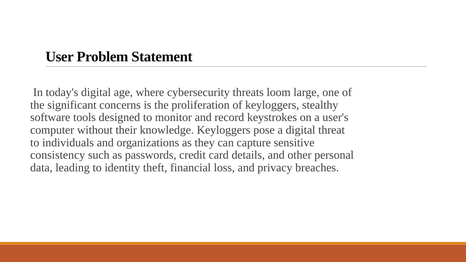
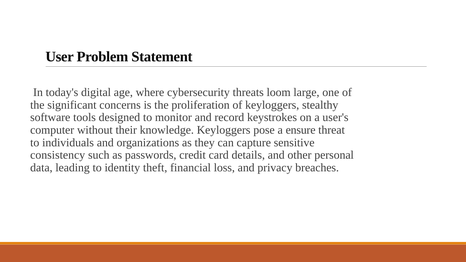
a digital: digital -> ensure
